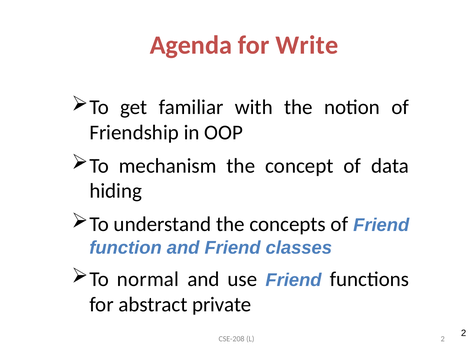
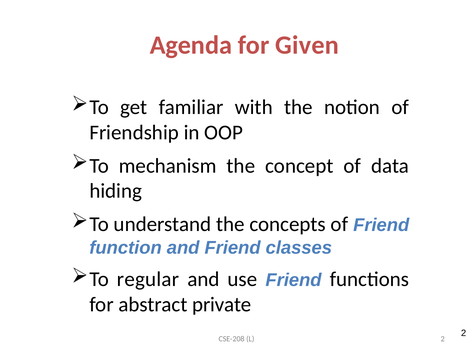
Write: Write -> Given
normal: normal -> regular
